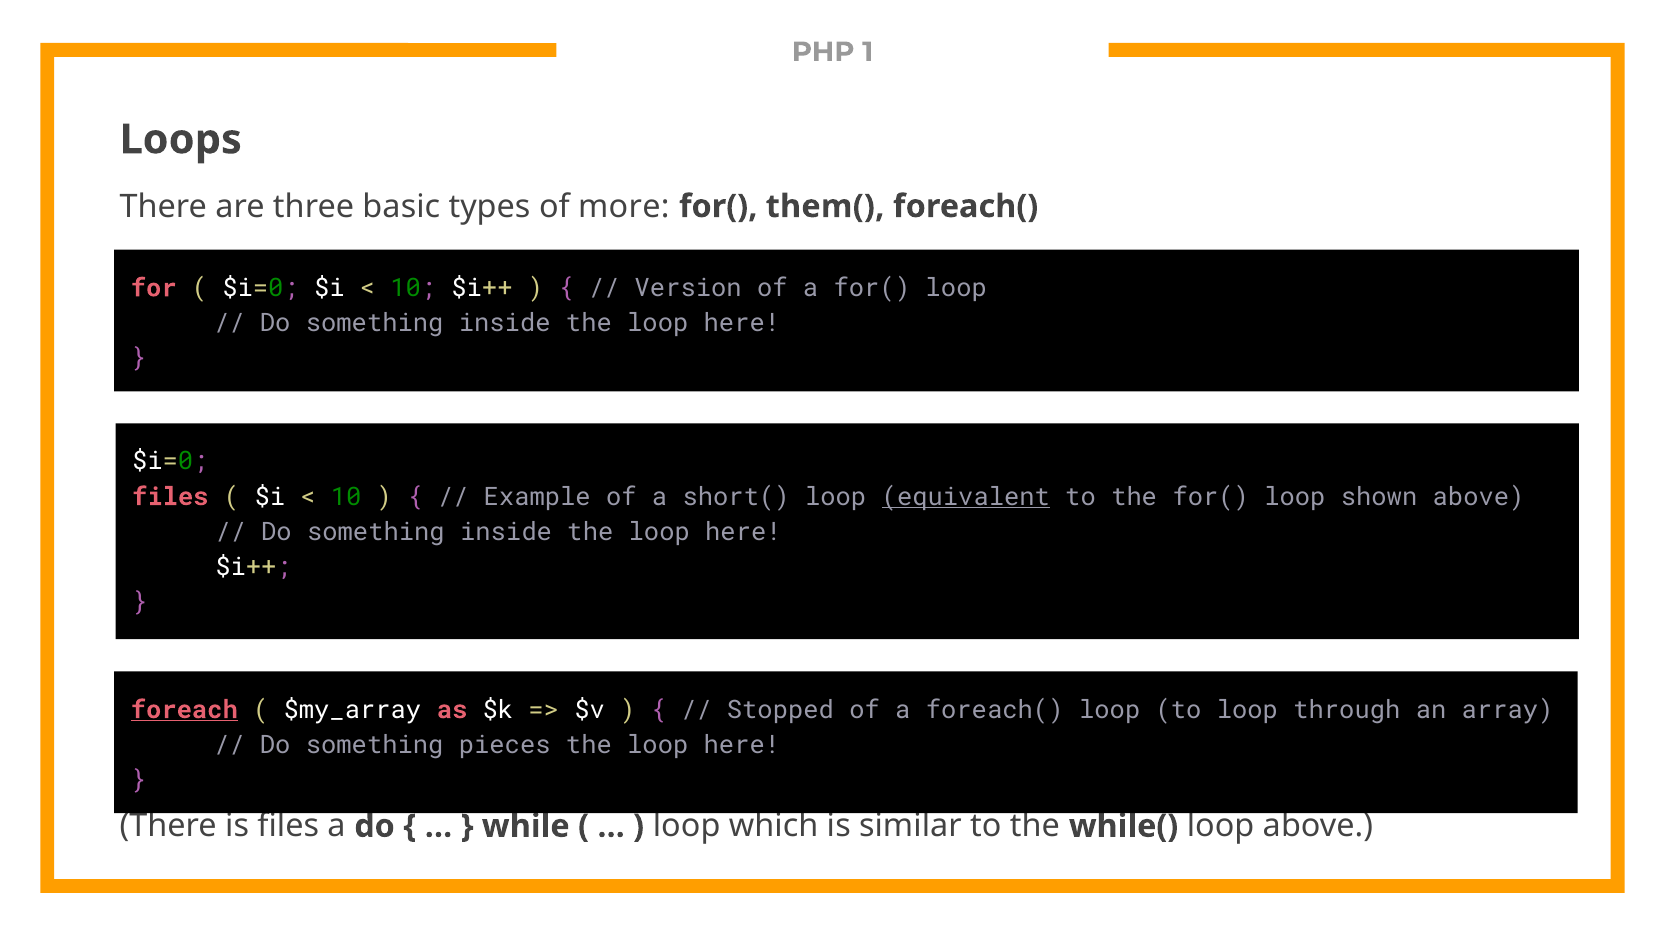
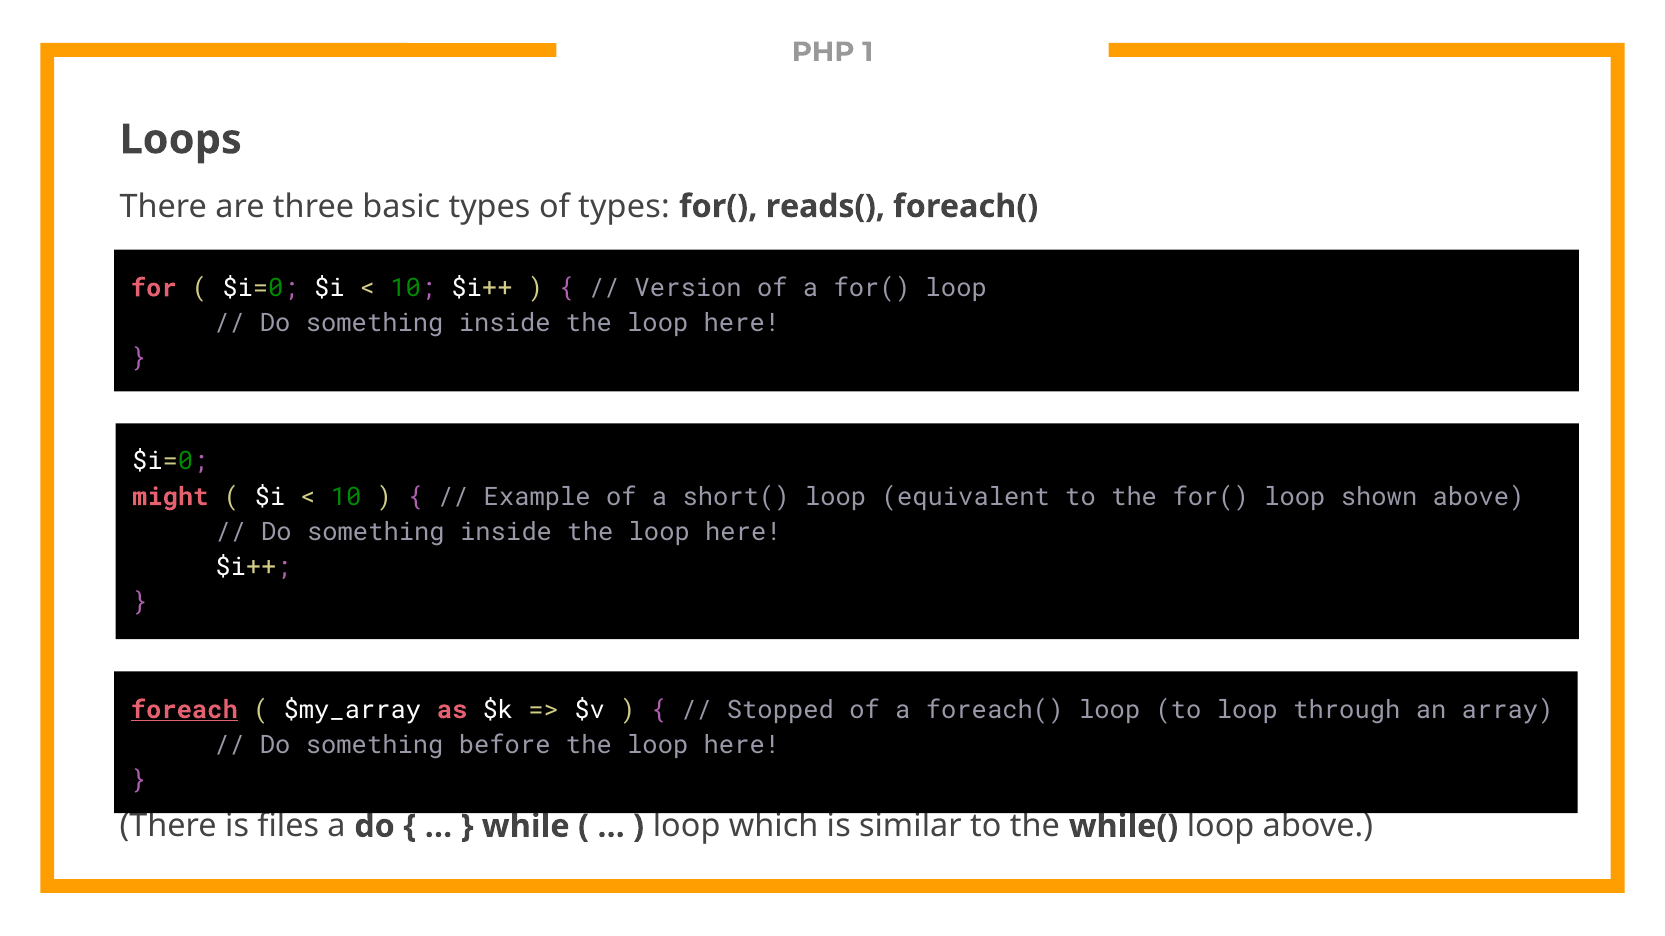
of more: more -> types
them(: them( -> reads(
files at (170, 497): files -> might
equivalent underline: present -> none
pieces: pieces -> before
